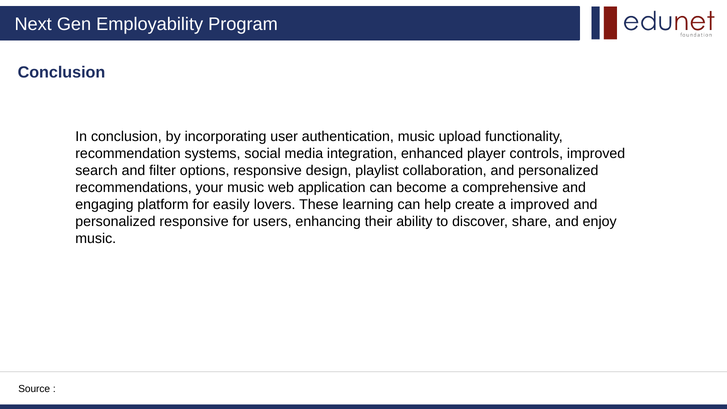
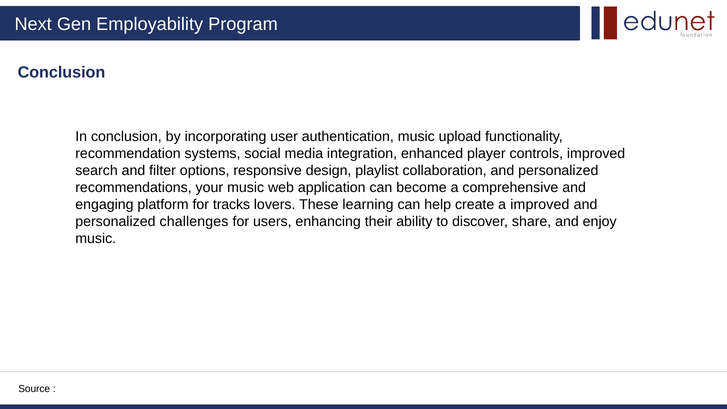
easily: easily -> tracks
personalized responsive: responsive -> challenges
